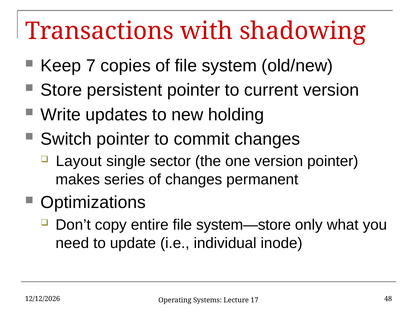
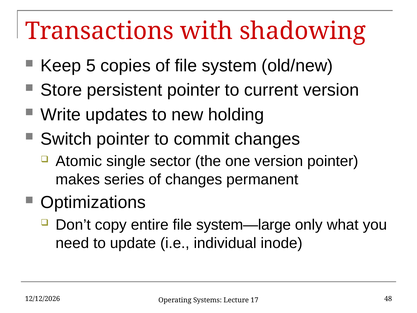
7: 7 -> 5
Layout: Layout -> Atomic
system—store: system—store -> system—large
